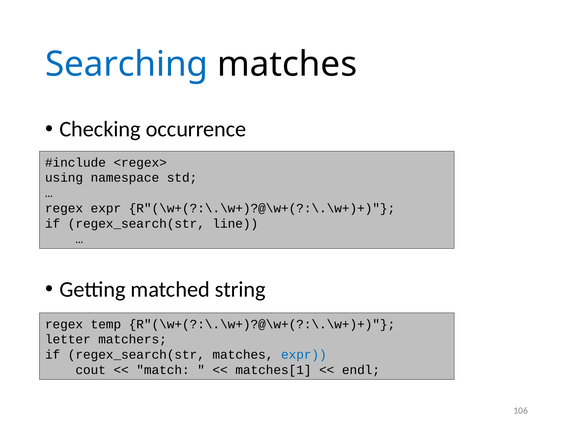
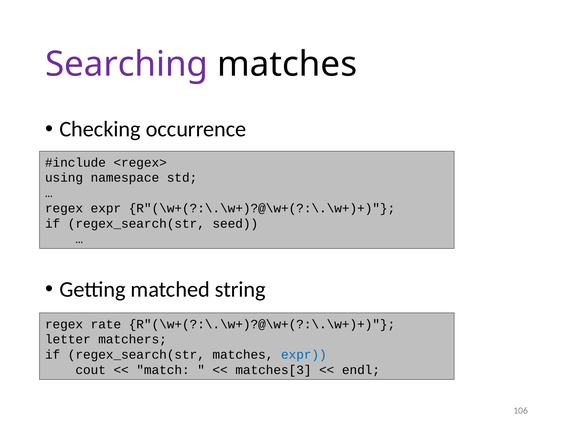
Searching colour: blue -> purple
line: line -> seed
temp: temp -> rate
matches[1: matches[1 -> matches[3
